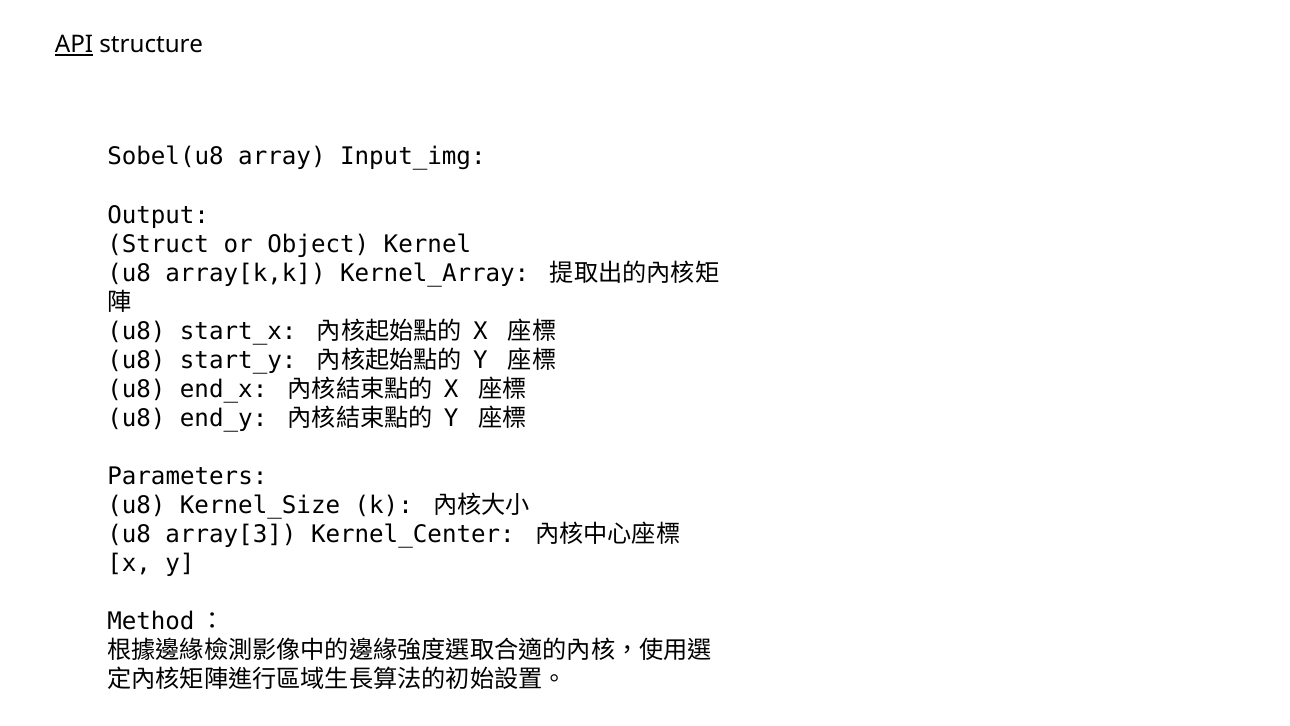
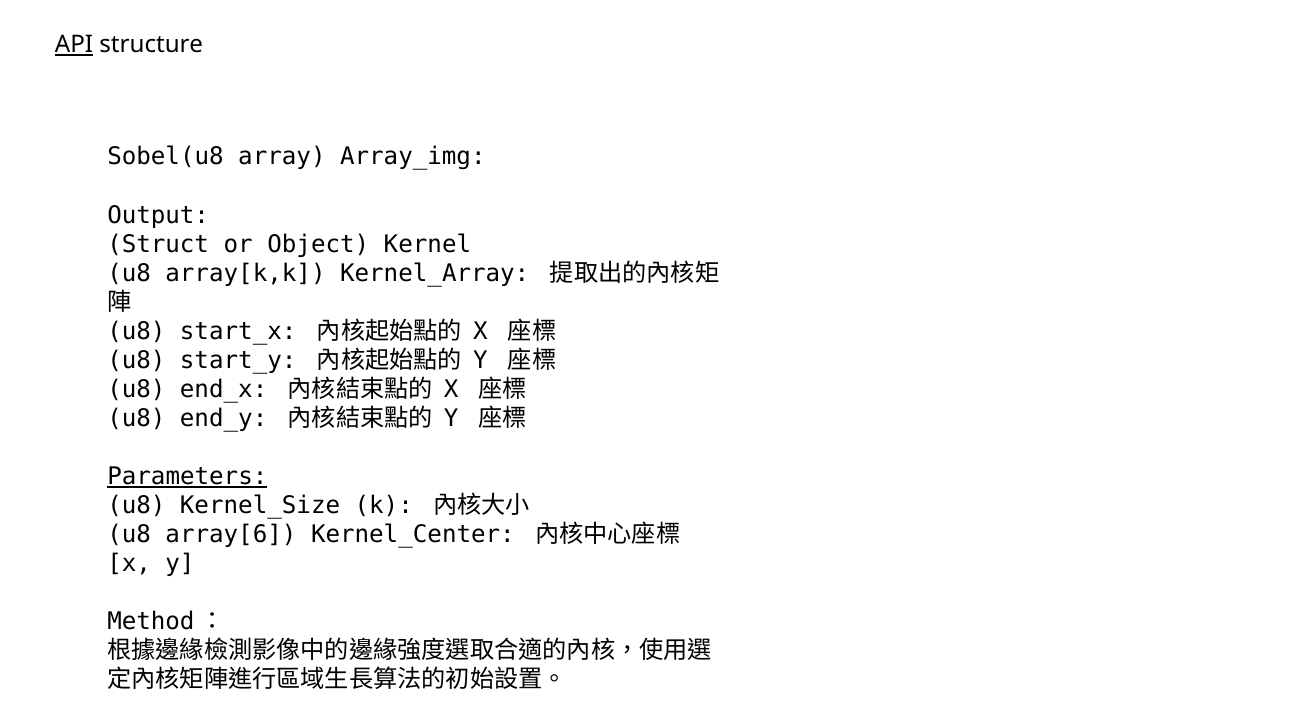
Input_img: Input_img -> Array_img
Parameters underline: none -> present
array[3: array[3 -> array[6
